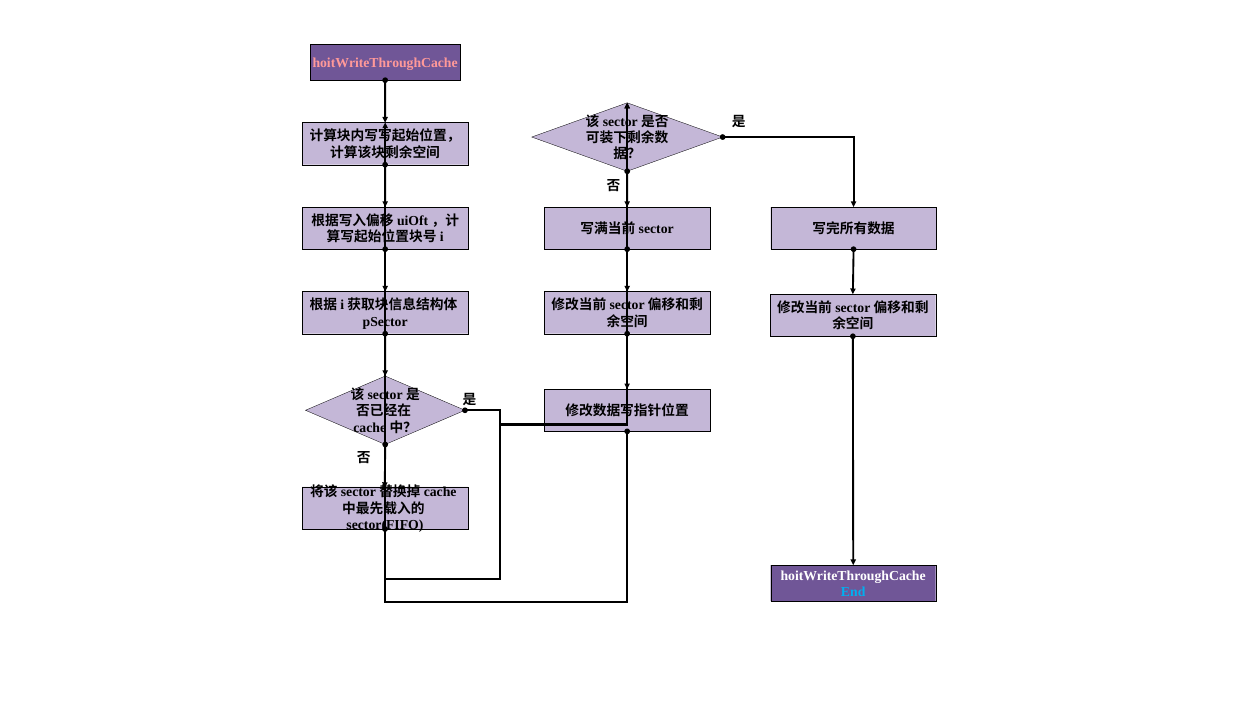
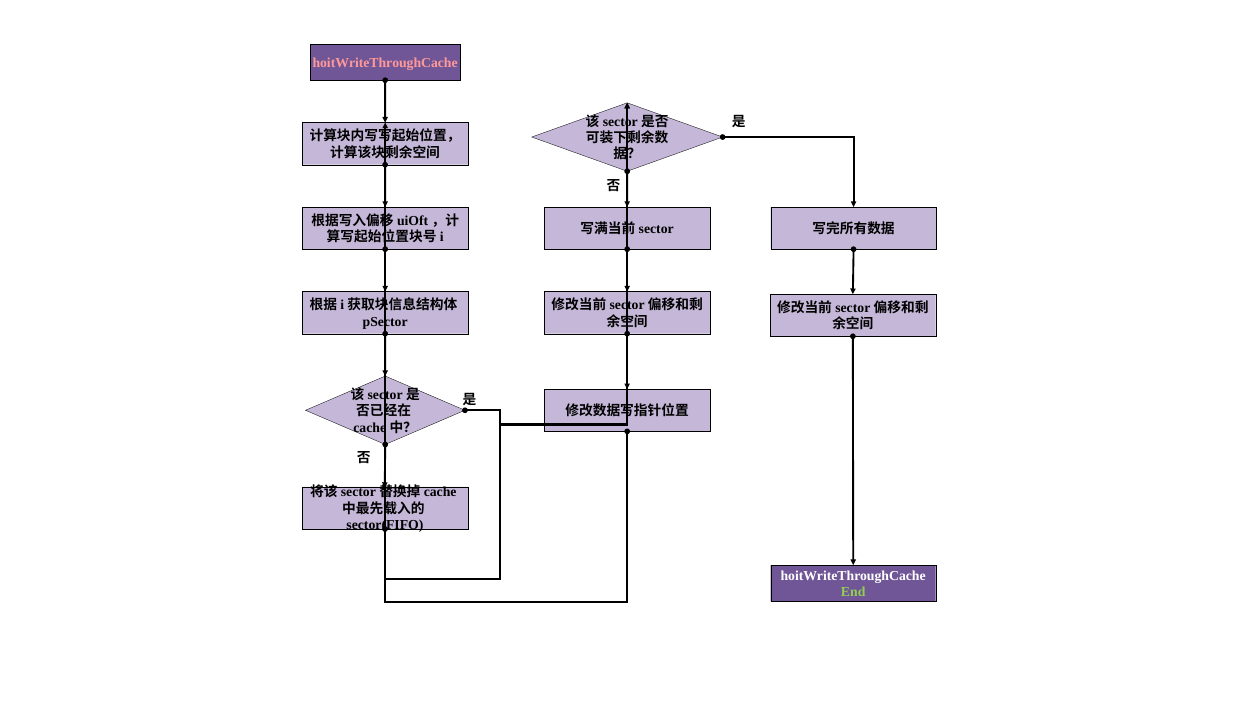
End colour: light blue -> light green
